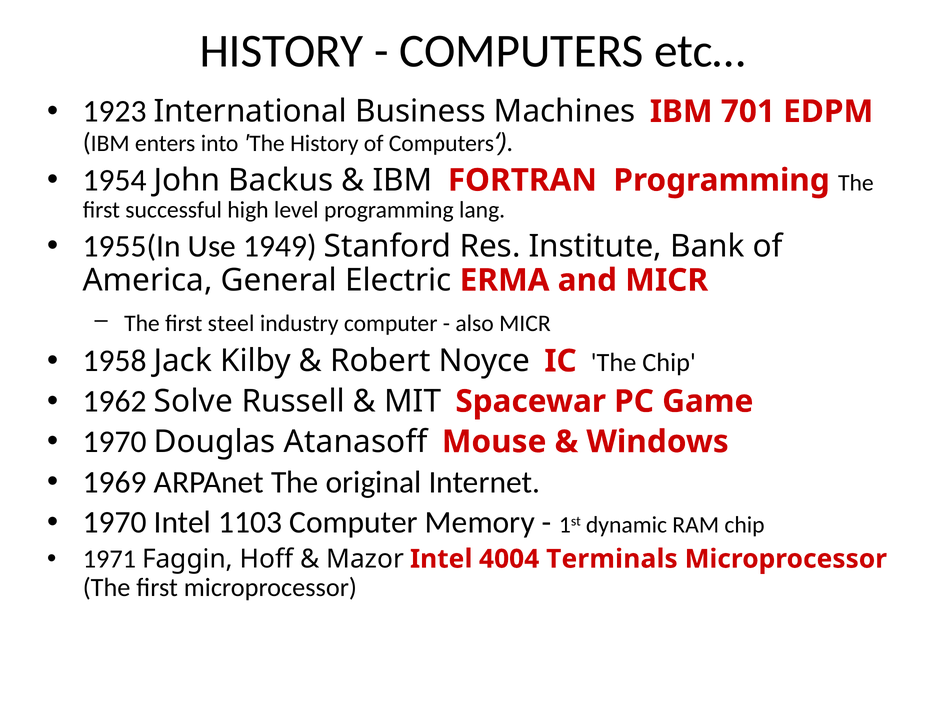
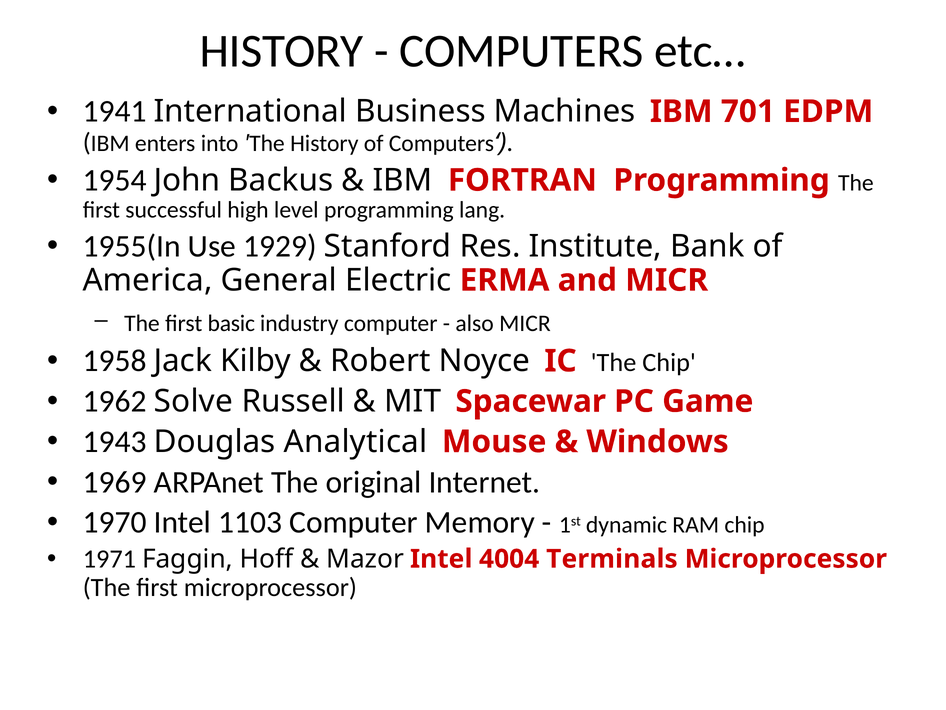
1923: 1923 -> 1941
1949: 1949 -> 1929
steel: steel -> basic
1970 at (115, 441): 1970 -> 1943
Atanasoff: Atanasoff -> Analytical
